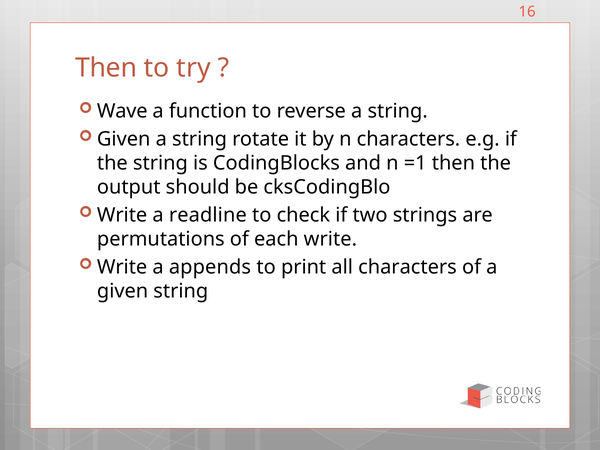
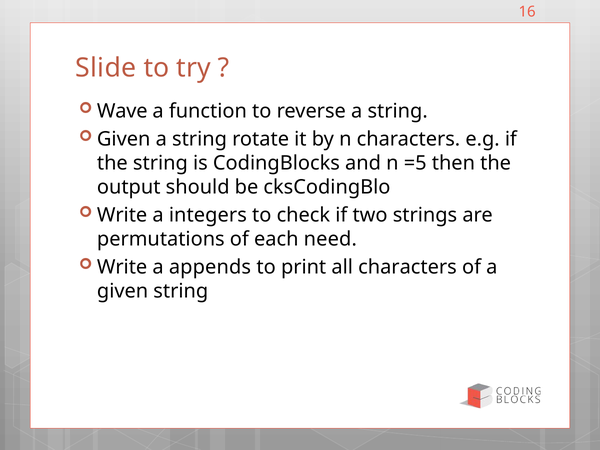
Then at (106, 68): Then -> Slide
=1: =1 -> =5
readline: readline -> integers
each write: write -> need
